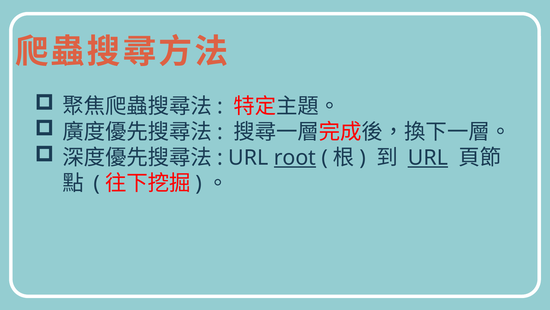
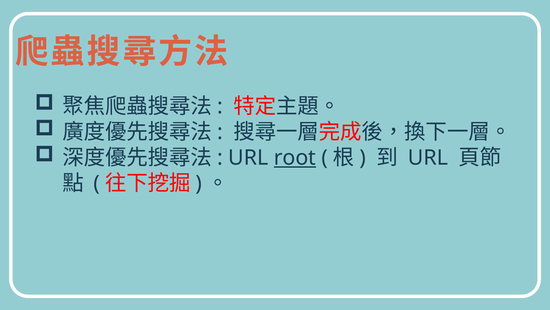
URL at (428, 157) underline: present -> none
